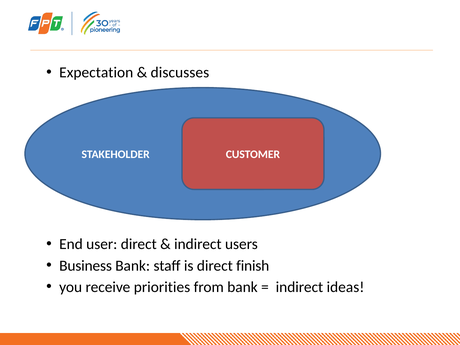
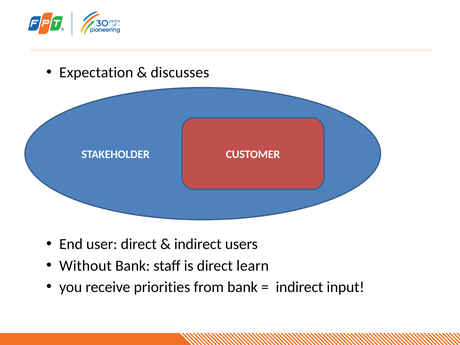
Business: Business -> Without
finish: finish -> learn
ideas: ideas -> input
